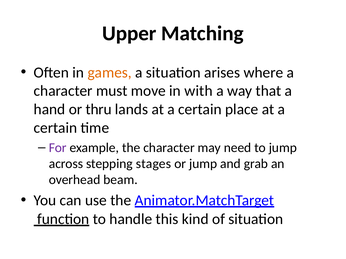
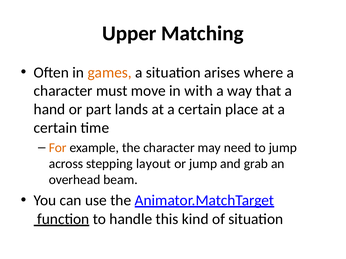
thru: thru -> part
For colour: purple -> orange
stages: stages -> layout
